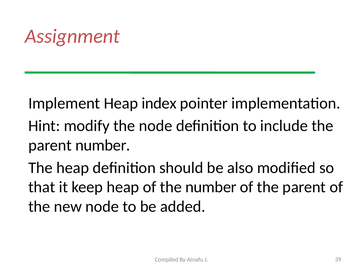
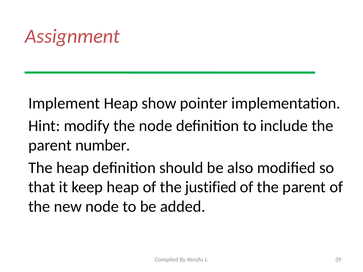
index: index -> show
the number: number -> justified
